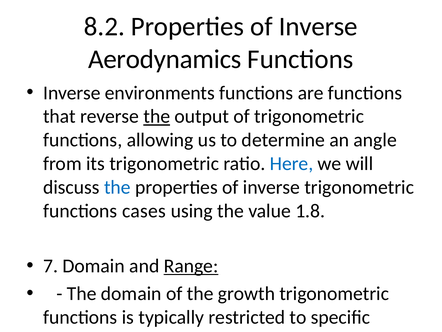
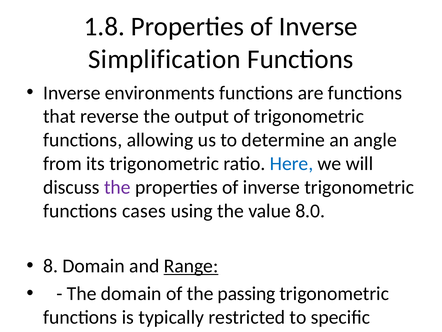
8.2: 8.2 -> 1.8
Aerodynamics: Aerodynamics -> Simplification
the at (157, 116) underline: present -> none
the at (117, 187) colour: blue -> purple
1.8: 1.8 -> 8.0
7 at (51, 266): 7 -> 8
growth: growth -> passing
